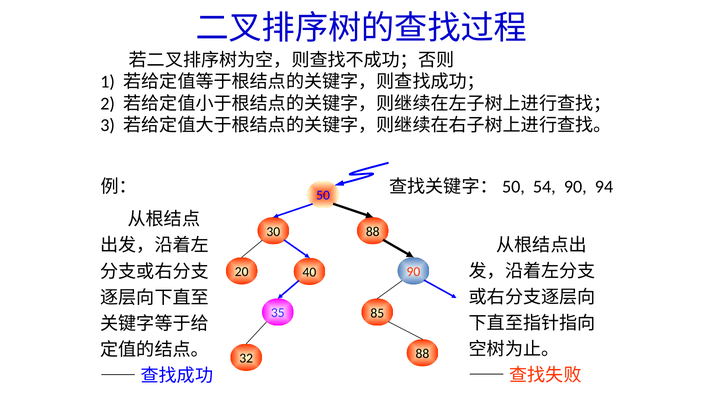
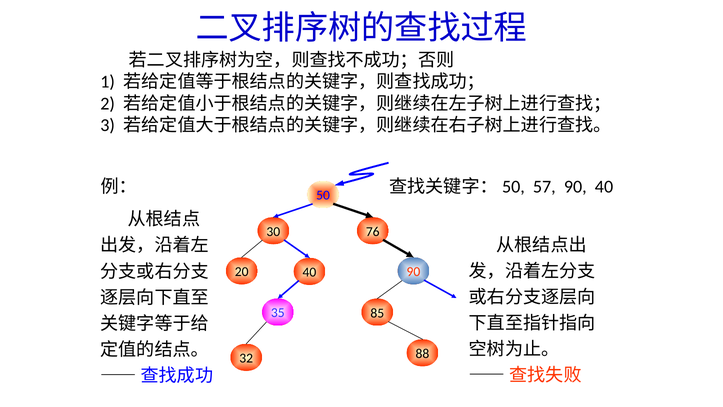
54: 54 -> 57
90 94: 94 -> 40
30 88: 88 -> 76
